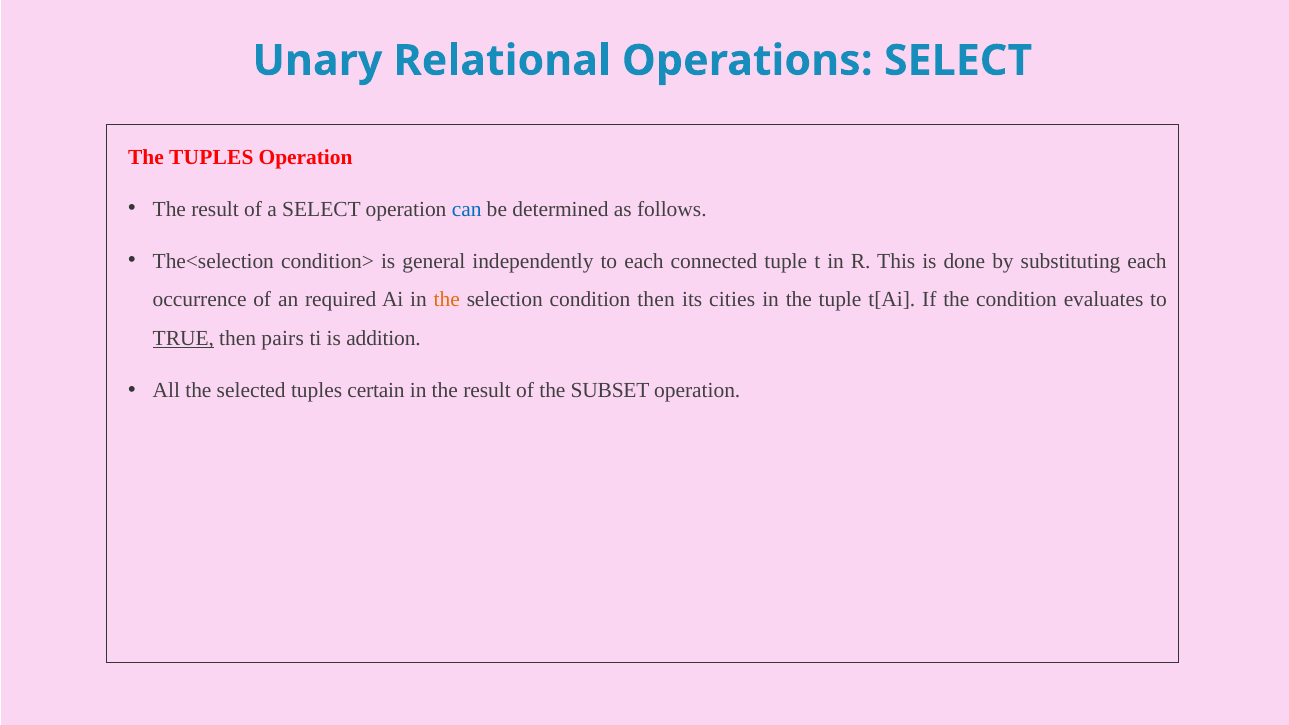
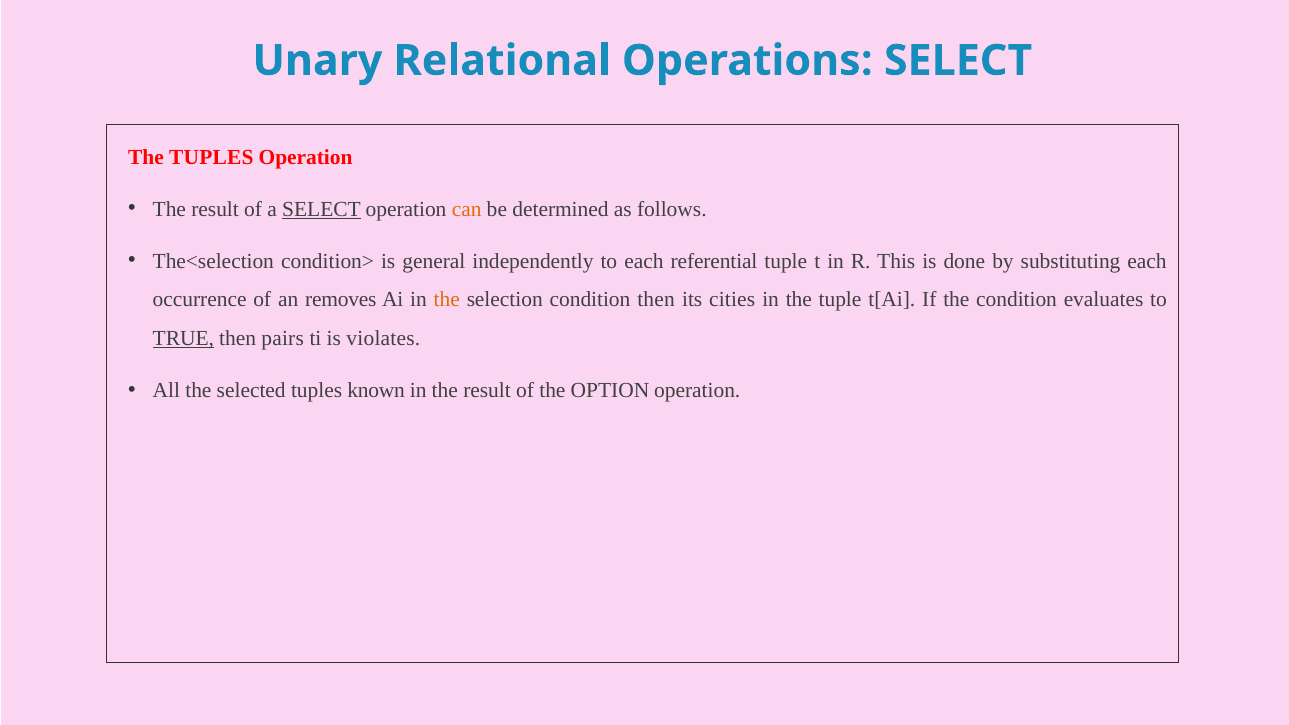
SELECT at (321, 209) underline: none -> present
can colour: blue -> orange
connected: connected -> referential
required: required -> removes
addition: addition -> violates
certain: certain -> known
SUBSET: SUBSET -> OPTION
